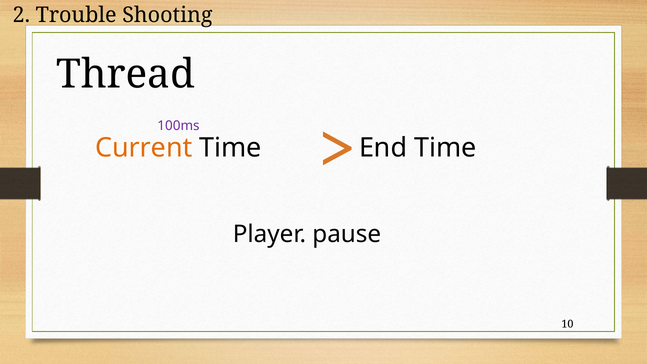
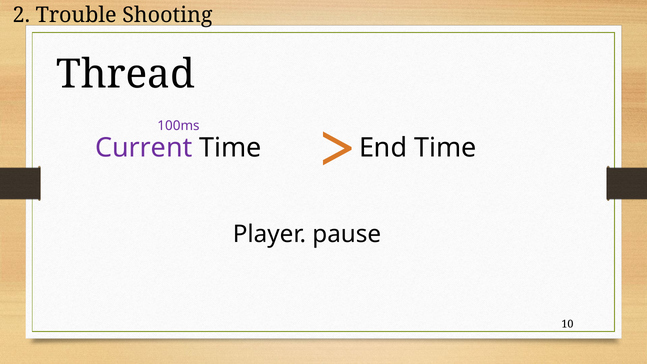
Current colour: orange -> purple
